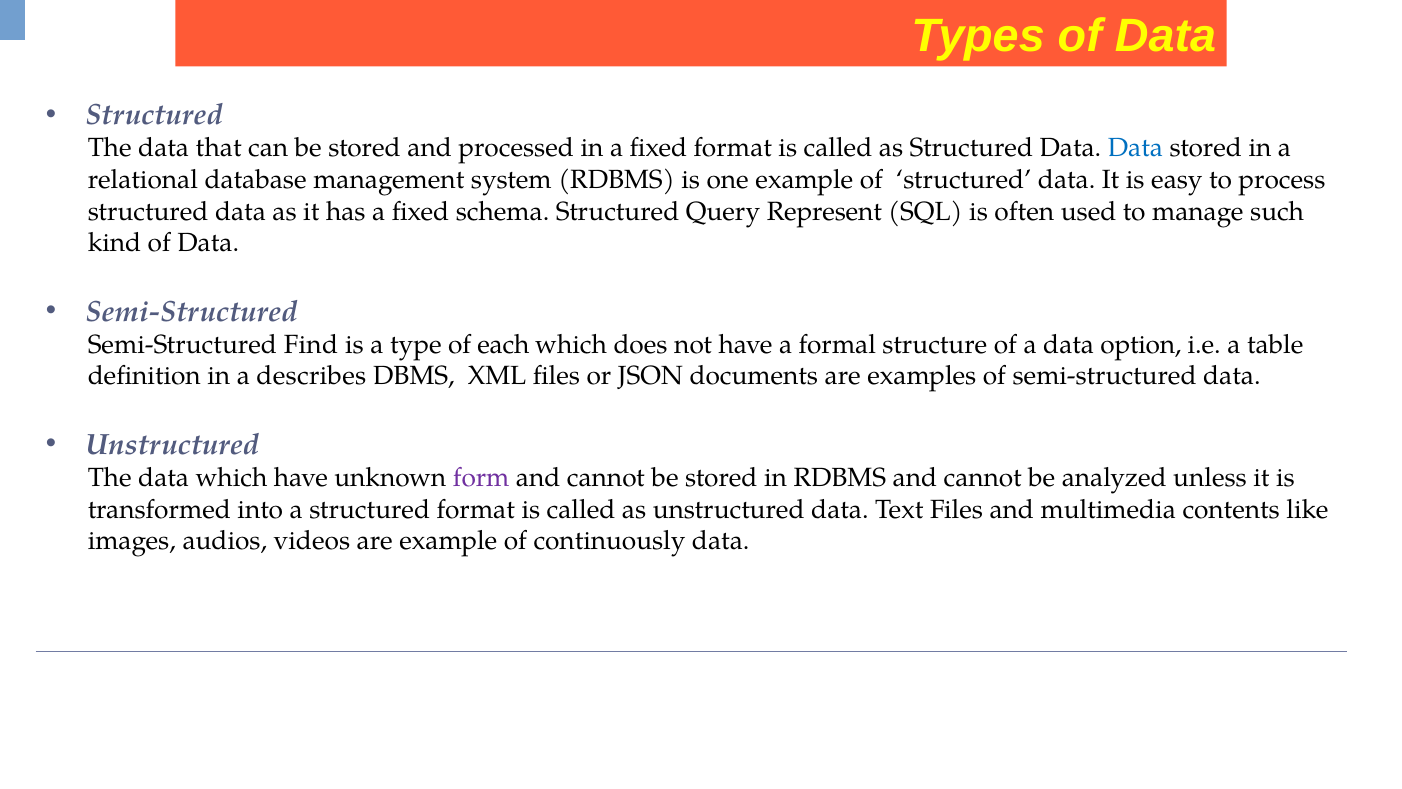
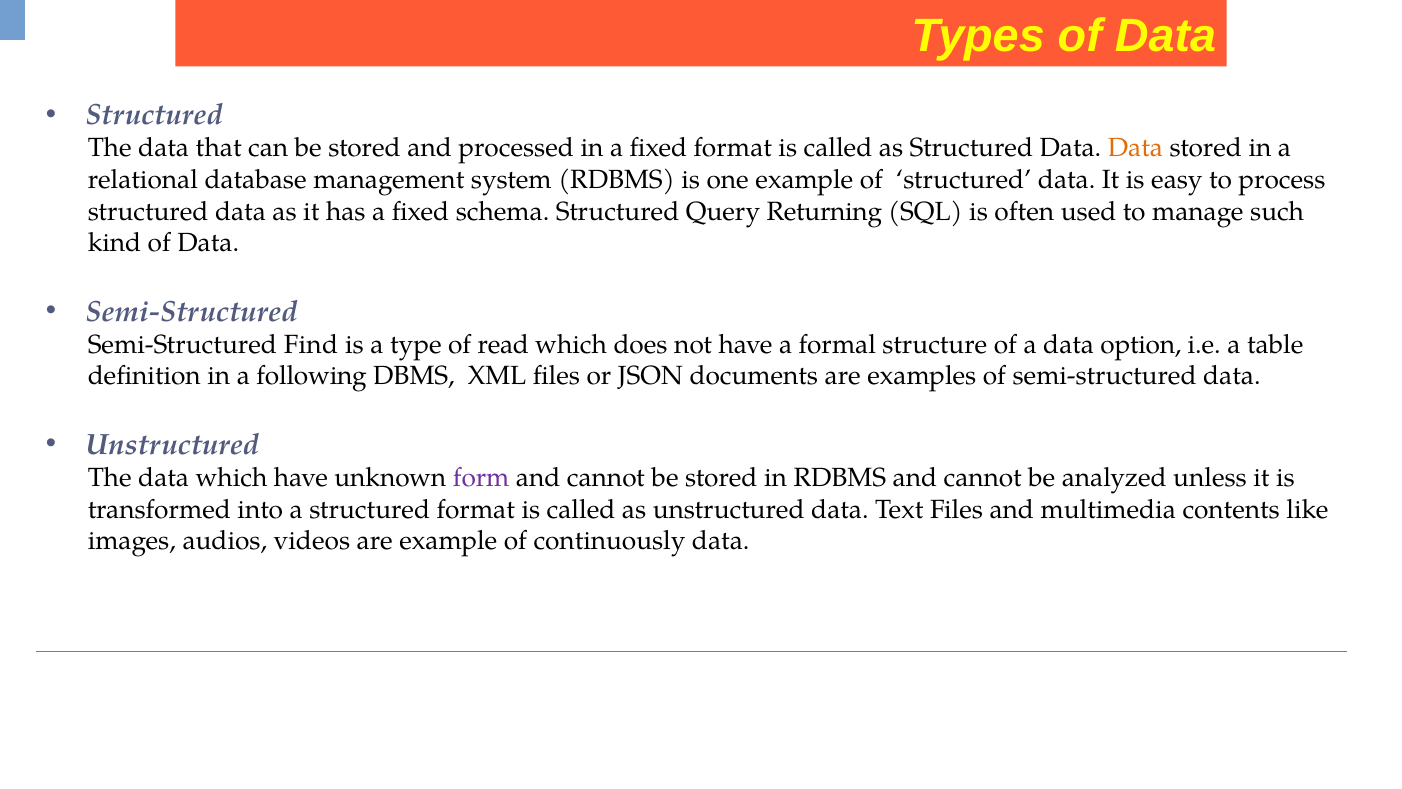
Data at (1135, 148) colour: blue -> orange
Represent: Represent -> Returning
each: each -> read
describes: describes -> following
